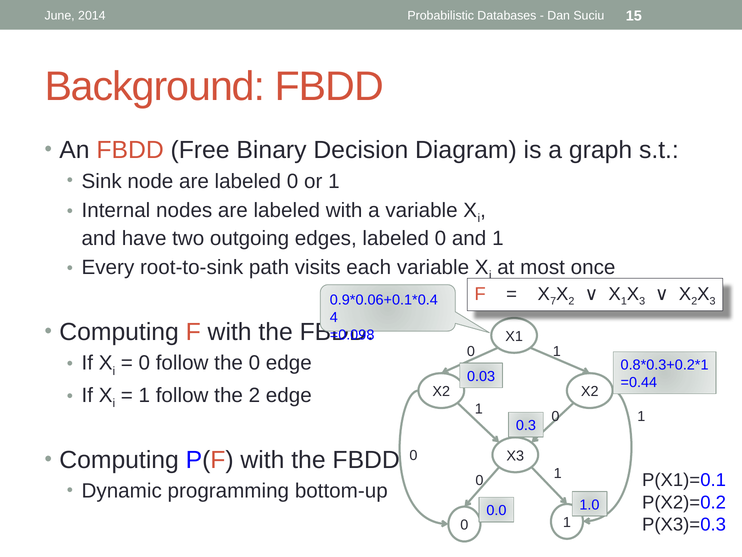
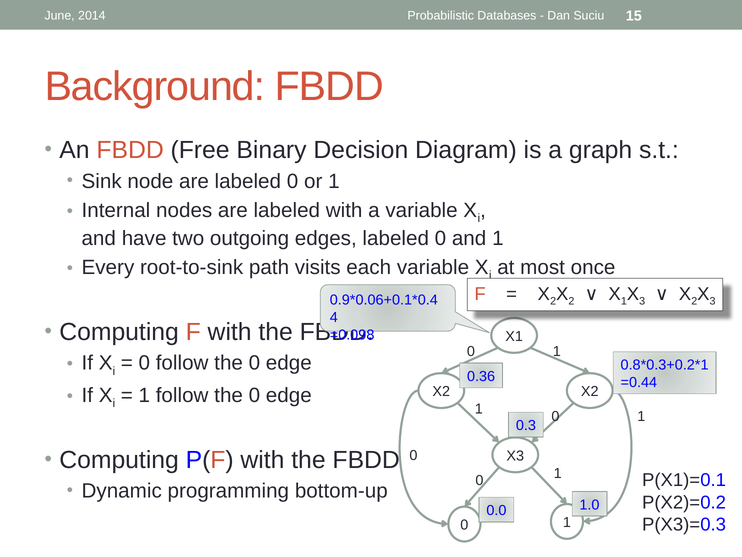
7 at (553, 301): 7 -> 2
0.03: 0.03 -> 0.36
1 follow the 2: 2 -> 0
